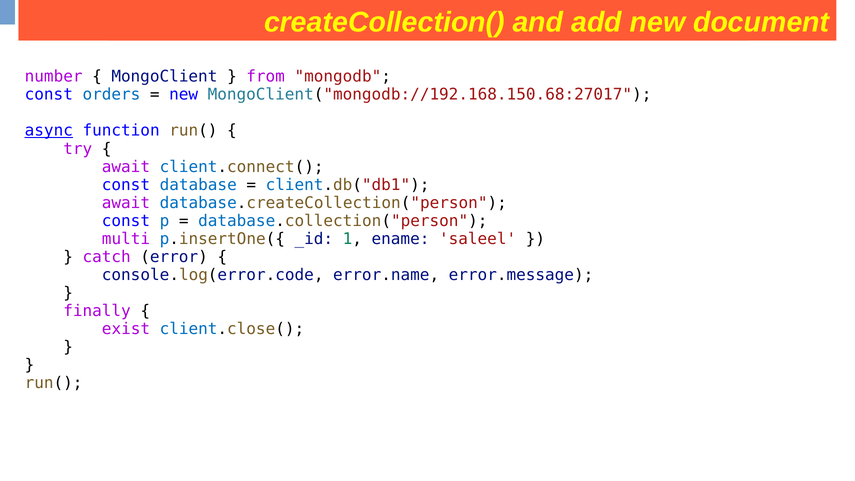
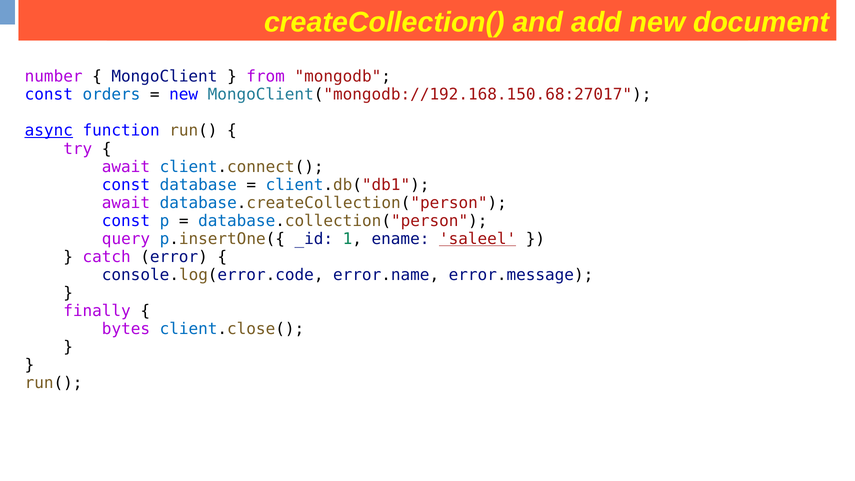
multi: multi -> query
saleel underline: none -> present
exist: exist -> bytes
